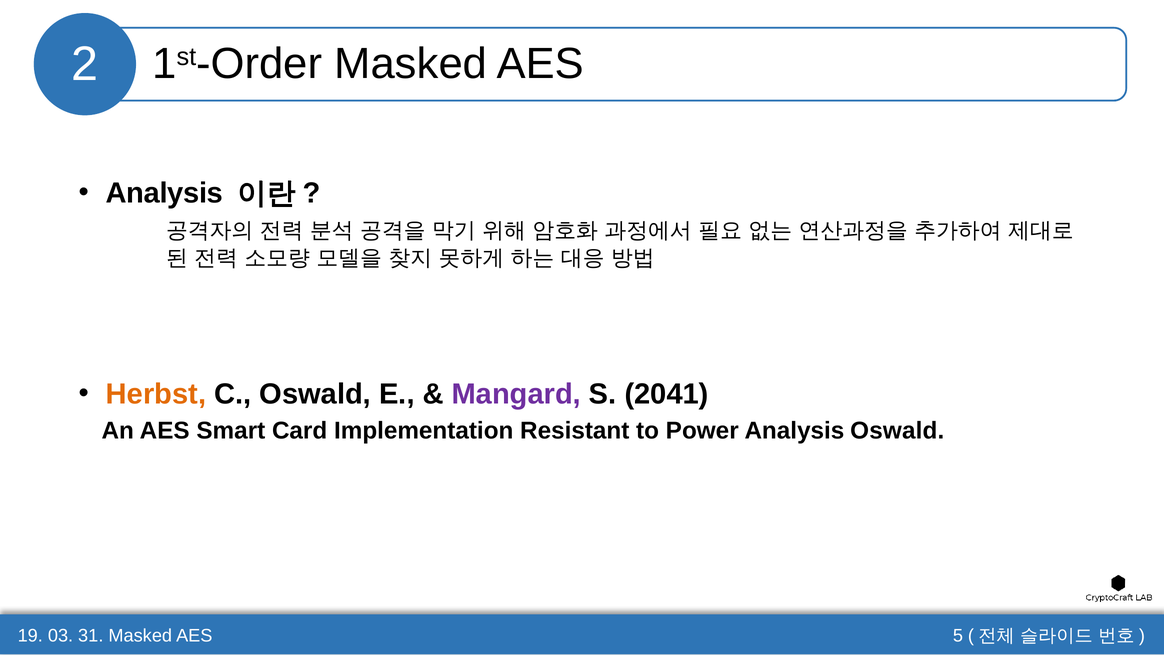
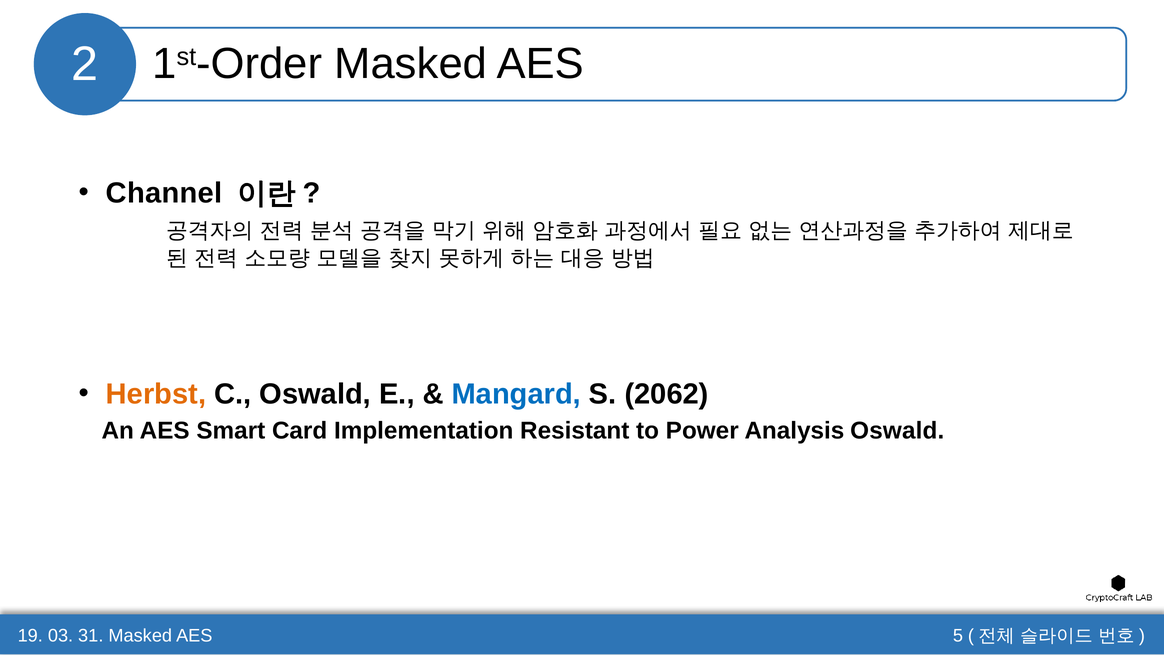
Analysis at (164, 193): Analysis -> Channel
Mangard colour: purple -> blue
2041: 2041 -> 2062
